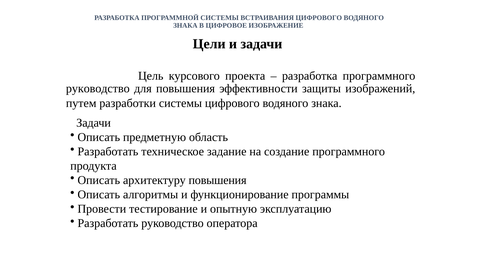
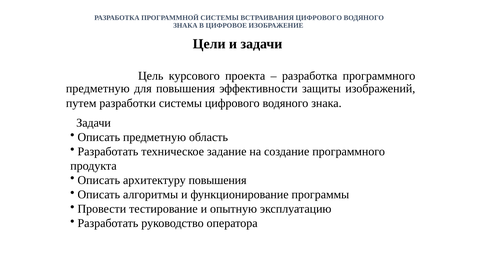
руководство at (98, 89): руководство -> предметную
